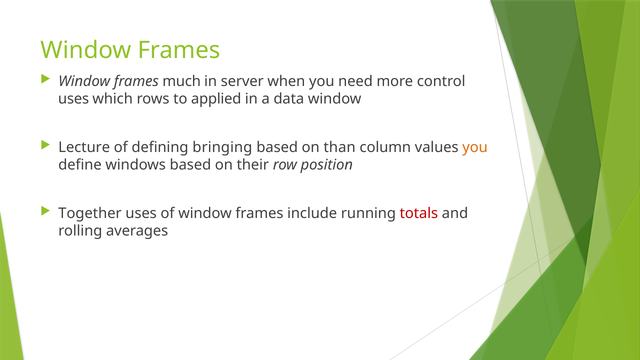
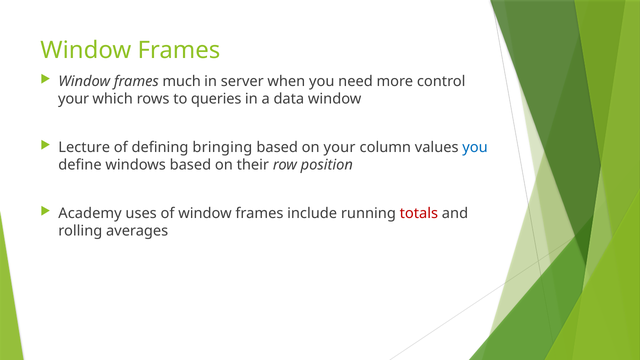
uses at (74, 99): uses -> your
applied: applied -> queries
on than: than -> your
you at (475, 147) colour: orange -> blue
Together: Together -> Academy
